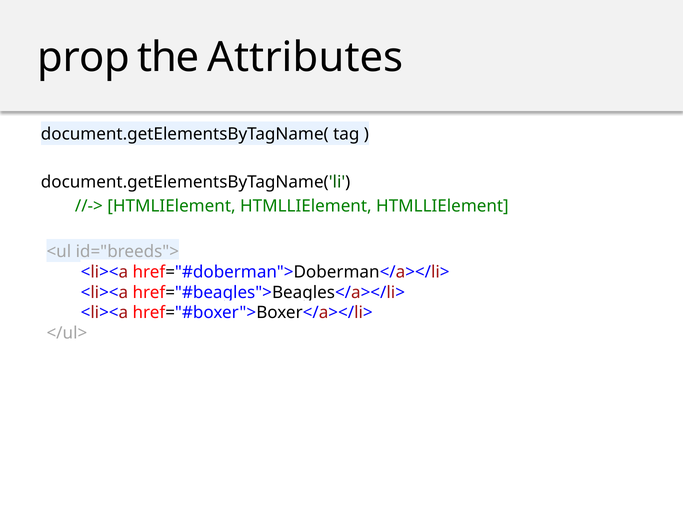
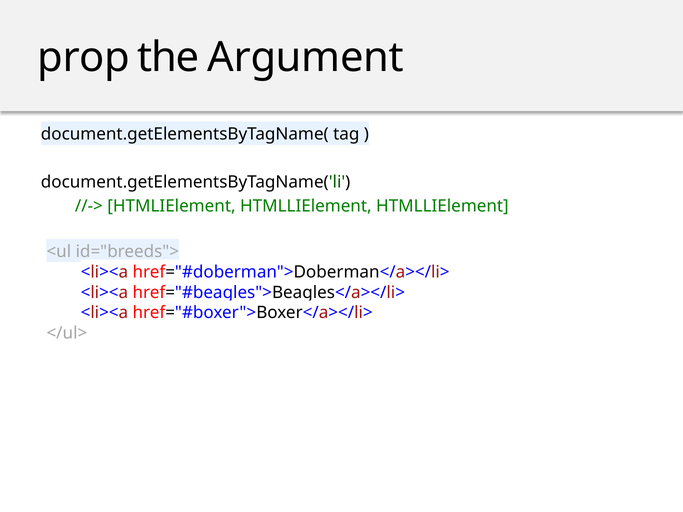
Attributes: Attributes -> Argument
